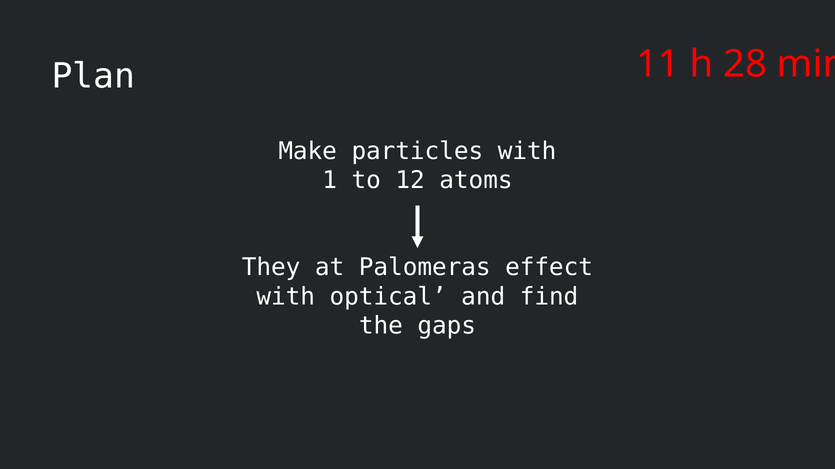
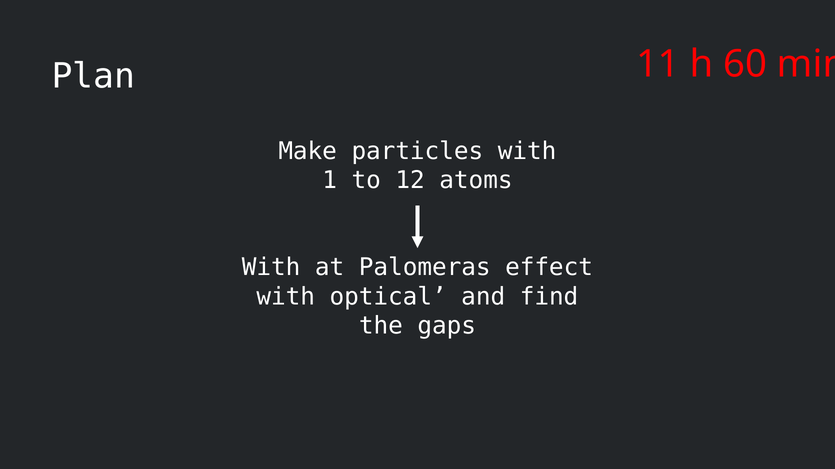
28: 28 -> 60
They at (271, 268): They -> With
